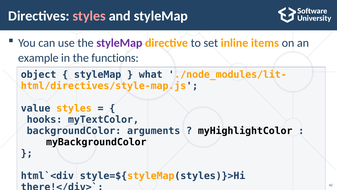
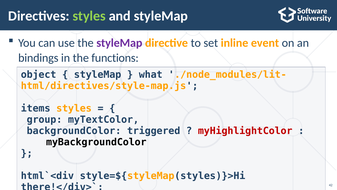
styles at (89, 16) colour: pink -> light green
items: items -> event
example: example -> bindings
value: value -> items
hooks: hooks -> group
arguments: arguments -> triggered
myHighlightColor colour: black -> red
